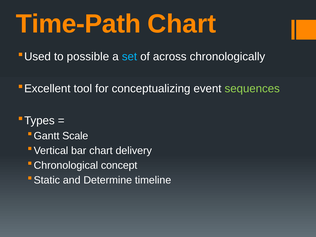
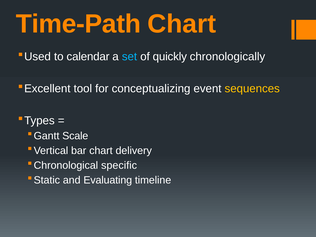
possible: possible -> calendar
across: across -> quickly
sequences colour: light green -> yellow
concept: concept -> specific
Determine: Determine -> Evaluating
